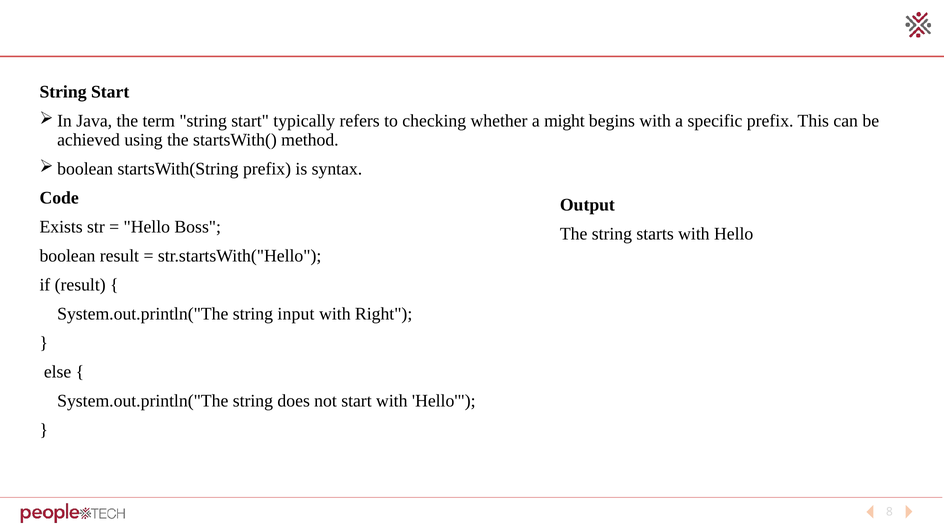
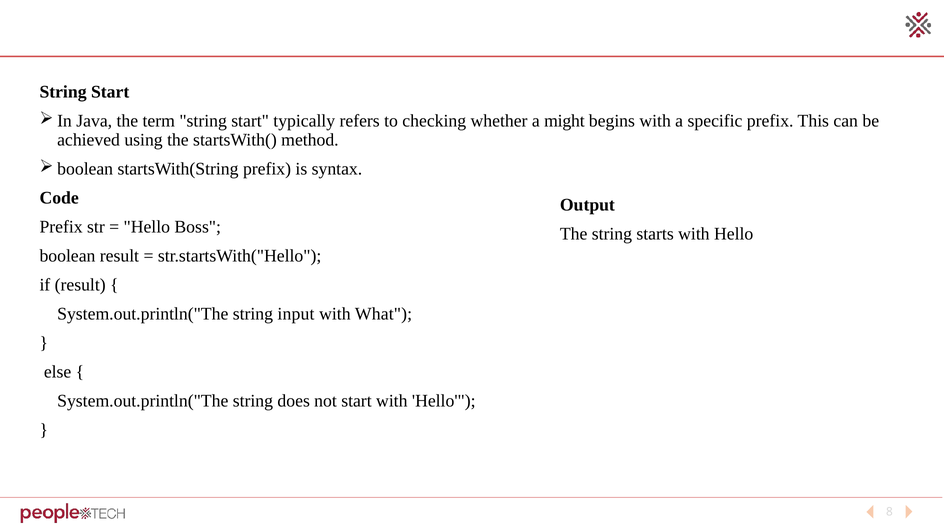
Exists at (61, 227): Exists -> Prefix
Right: Right -> What
